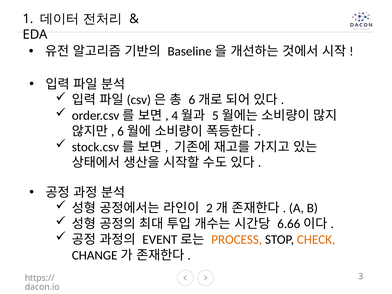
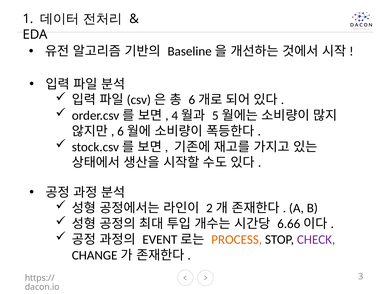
CHECK colour: orange -> purple
